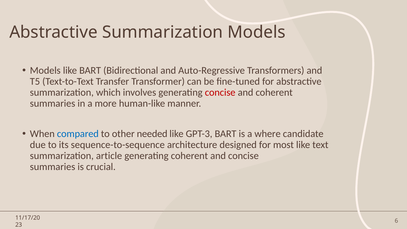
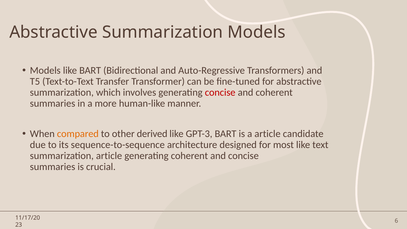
compared colour: blue -> orange
needed: needed -> derived
a where: where -> article
